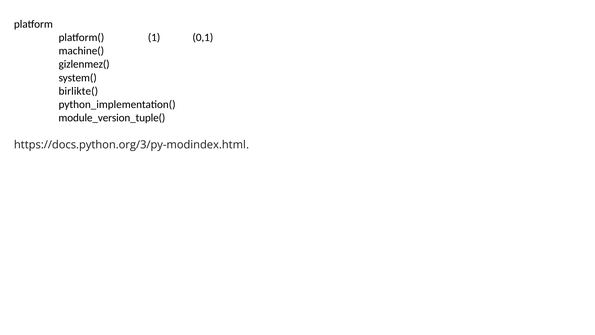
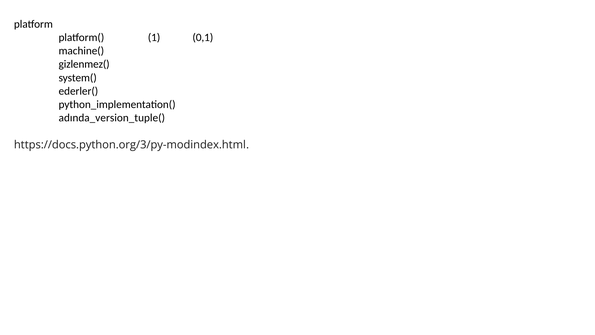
birlikte(: birlikte( -> ederler(
module_version_tuple(: module_version_tuple( -> adında_version_tuple(
